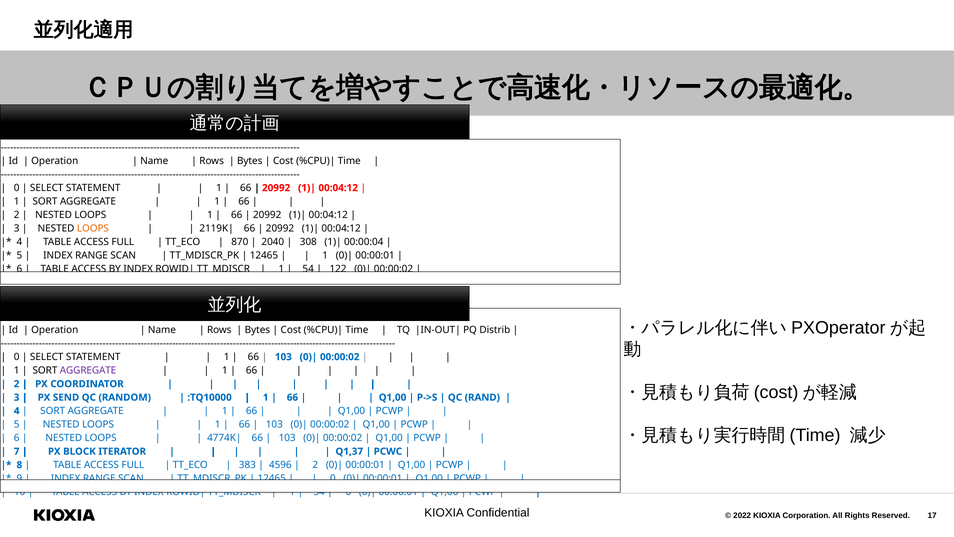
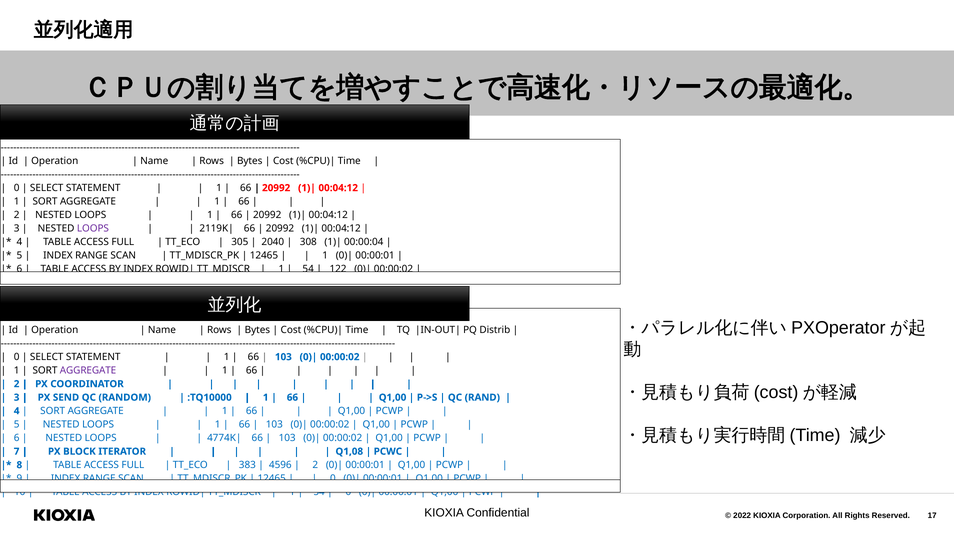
LOOPS at (93, 228) colour: orange -> purple
870: 870 -> 305
Q1,37: Q1,37 -> Q1,08
